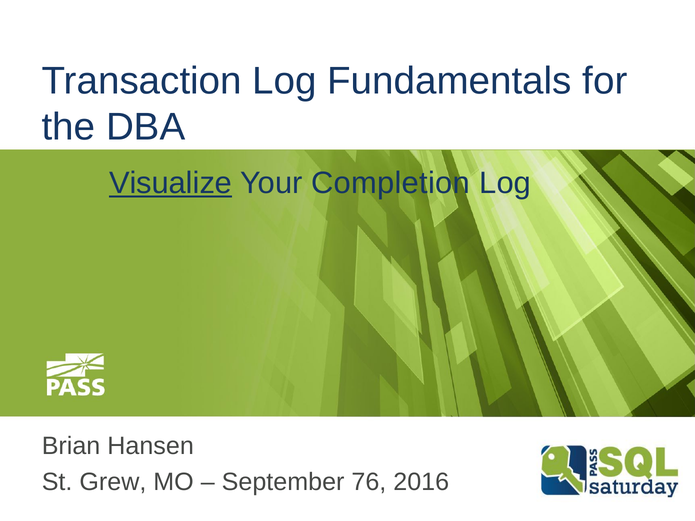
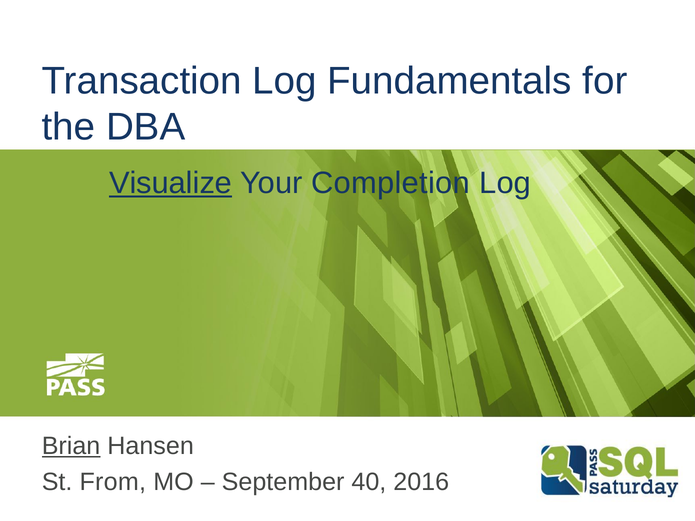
Brian underline: none -> present
Grew: Grew -> From
76: 76 -> 40
